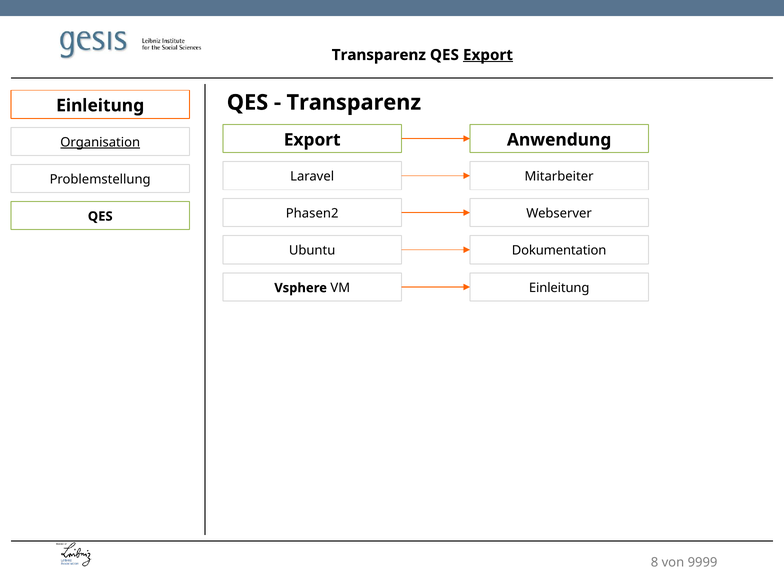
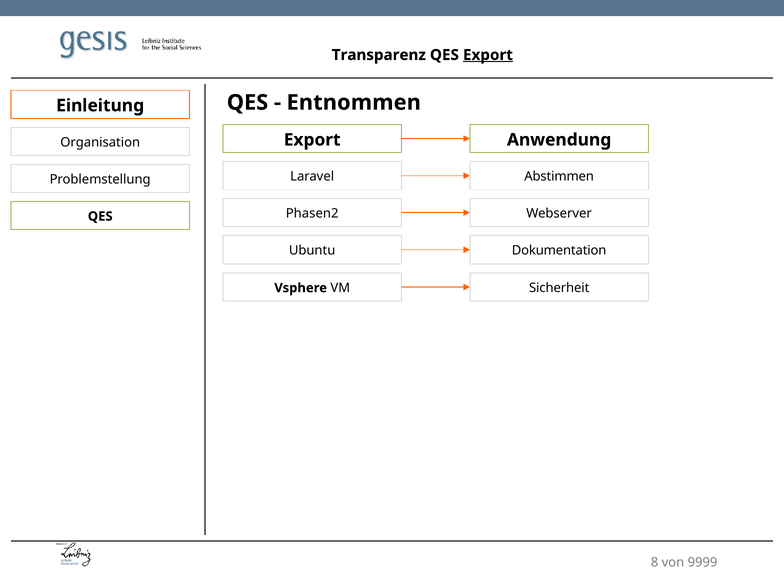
Transparenz at (354, 103): Transparenz -> Entnommen
Organisation underline: present -> none
Mitarbeiter: Mitarbeiter -> Abstimmen
VM Einleitung: Einleitung -> Sicherheit
